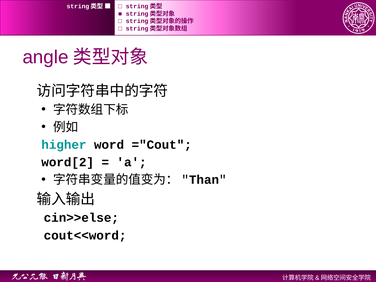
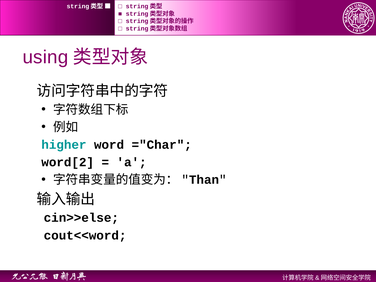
angle: angle -> using
="Cout: ="Cout -> ="Char
